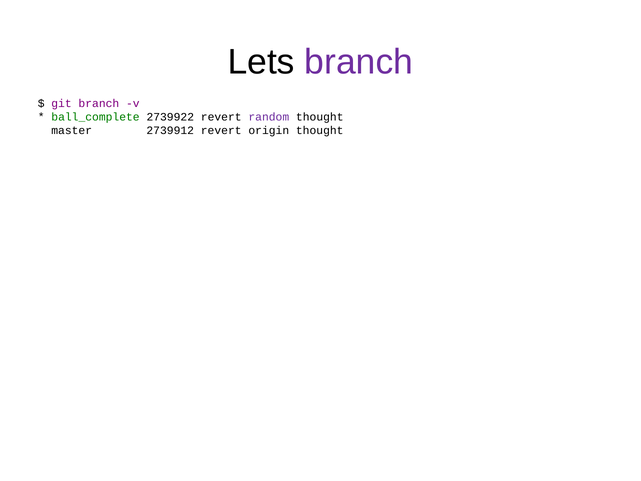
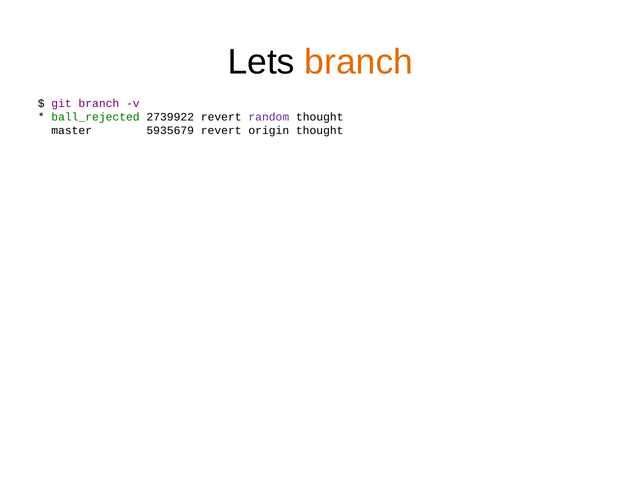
branch at (359, 62) colour: purple -> orange
ball_complete: ball_complete -> ball_rejected
2739912: 2739912 -> 5935679
